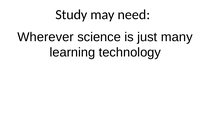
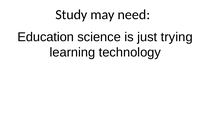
Wherever: Wherever -> Education
many: many -> trying
